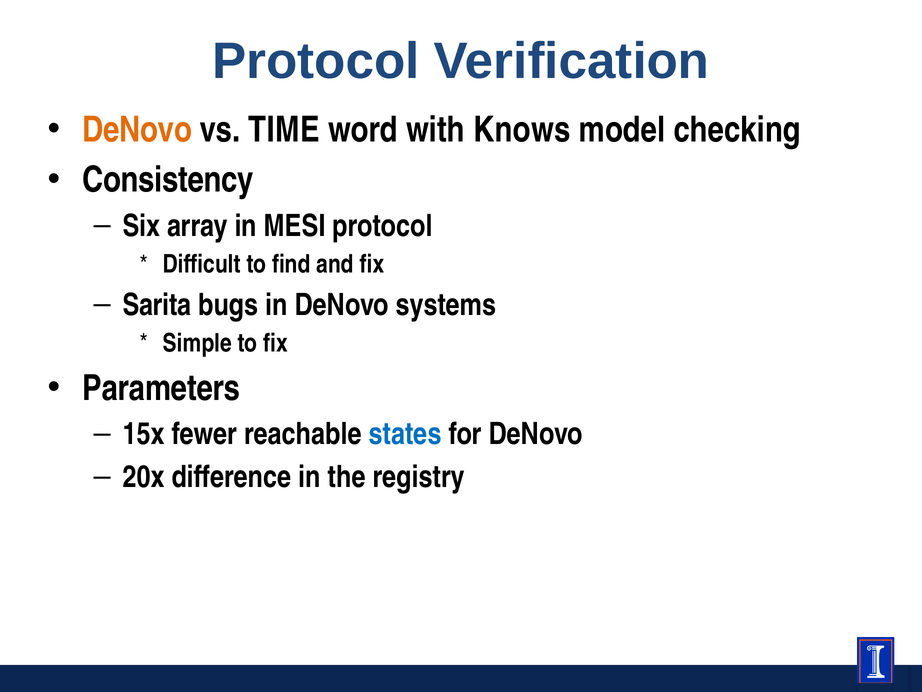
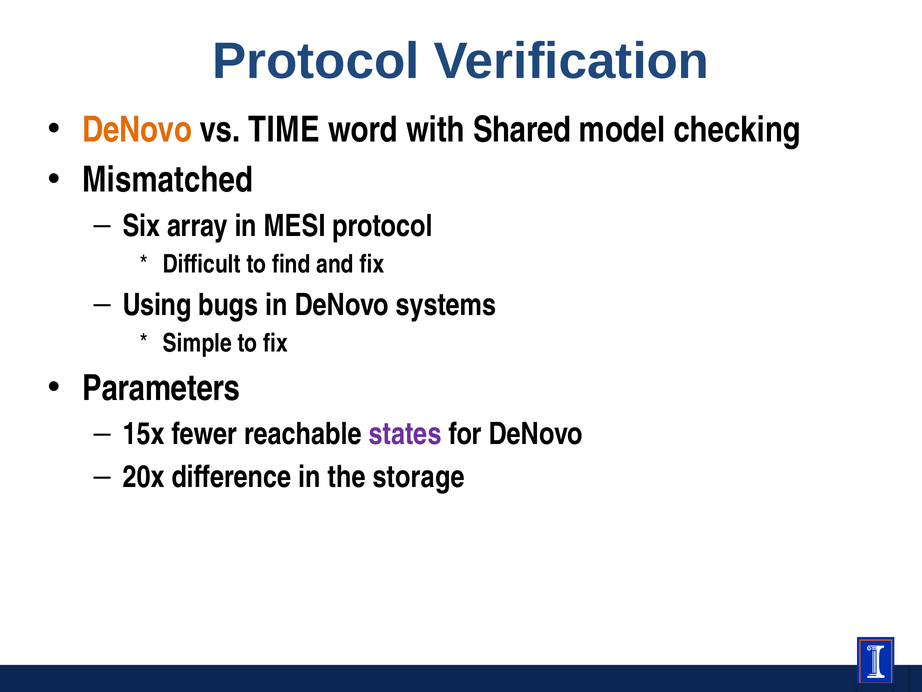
Knows: Knows -> Shared
Consistency: Consistency -> Mismatched
Sarita: Sarita -> Using
states colour: blue -> purple
registry: registry -> storage
